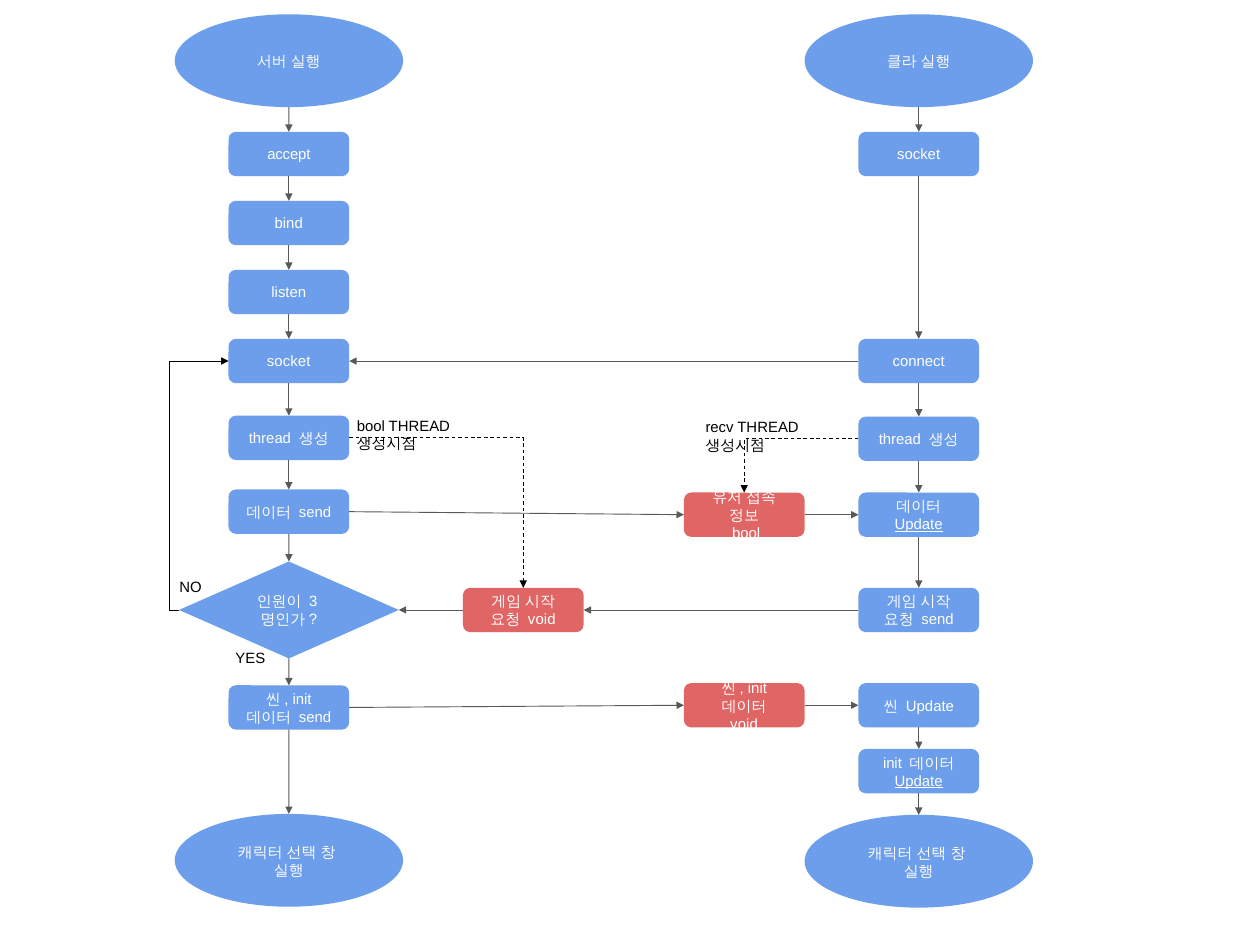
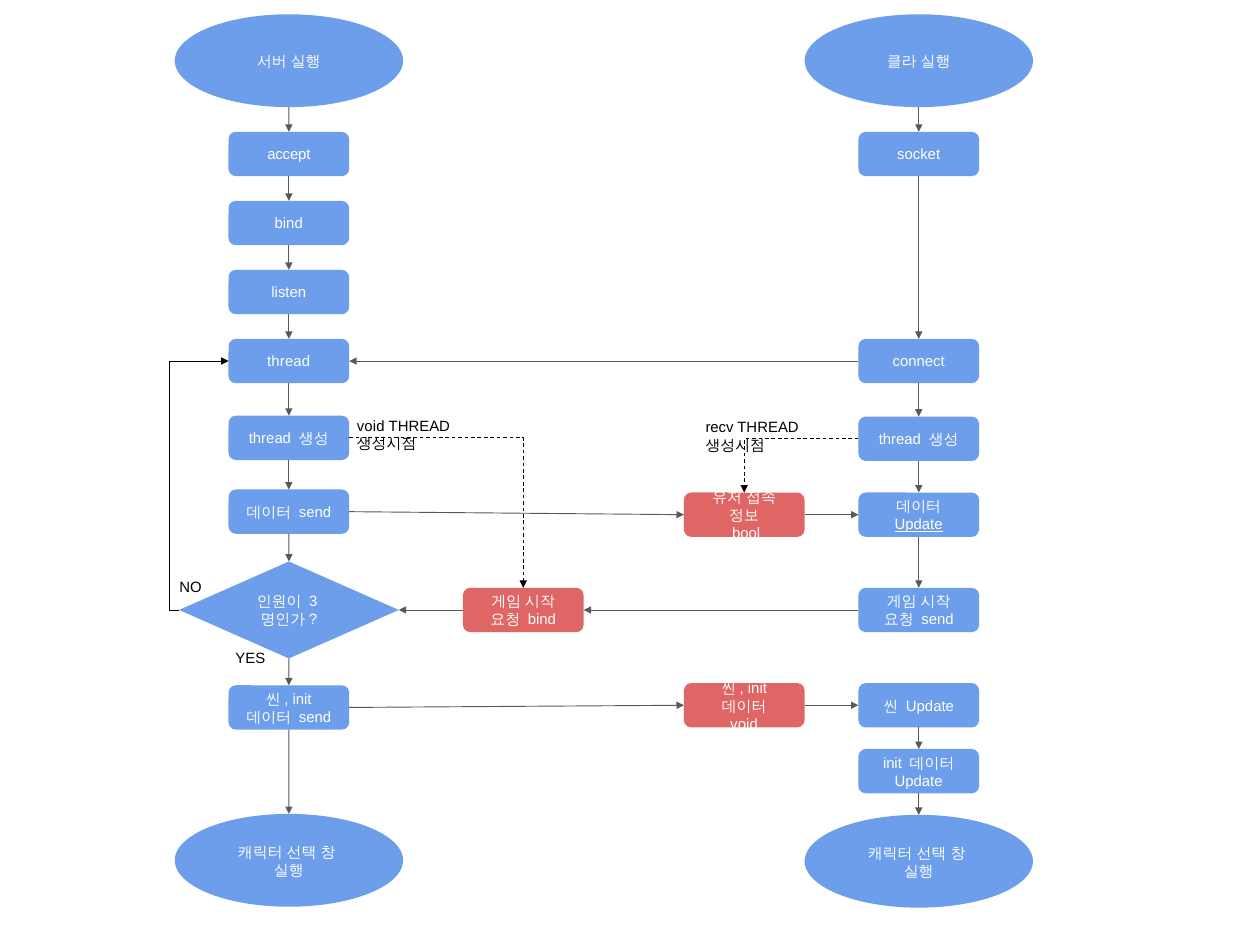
socket at (289, 362): socket -> thread
bool at (371, 426): bool -> void
void at (542, 620): void -> bind
Update at (919, 781) underline: present -> none
